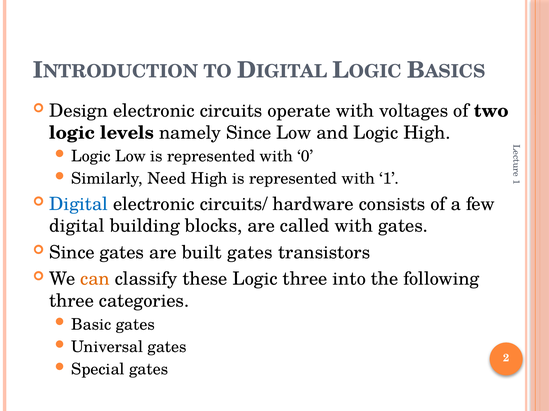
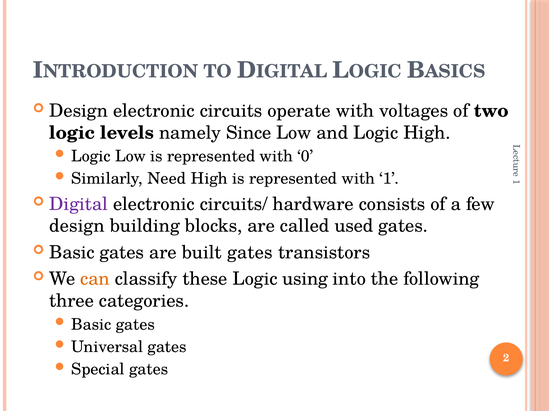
Digital at (79, 204) colour: blue -> purple
digital at (77, 226): digital -> design
called with: with -> used
Since at (72, 253): Since -> Basic
Logic three: three -> using
